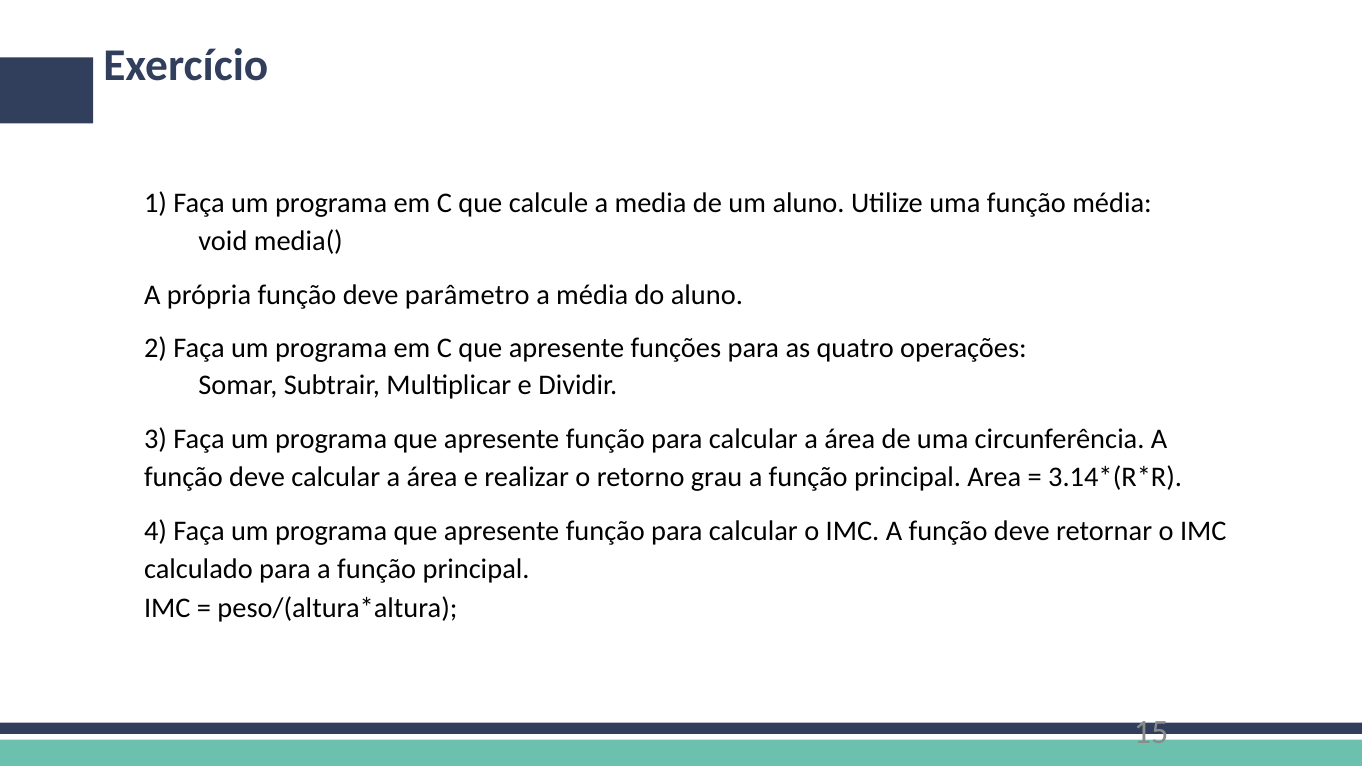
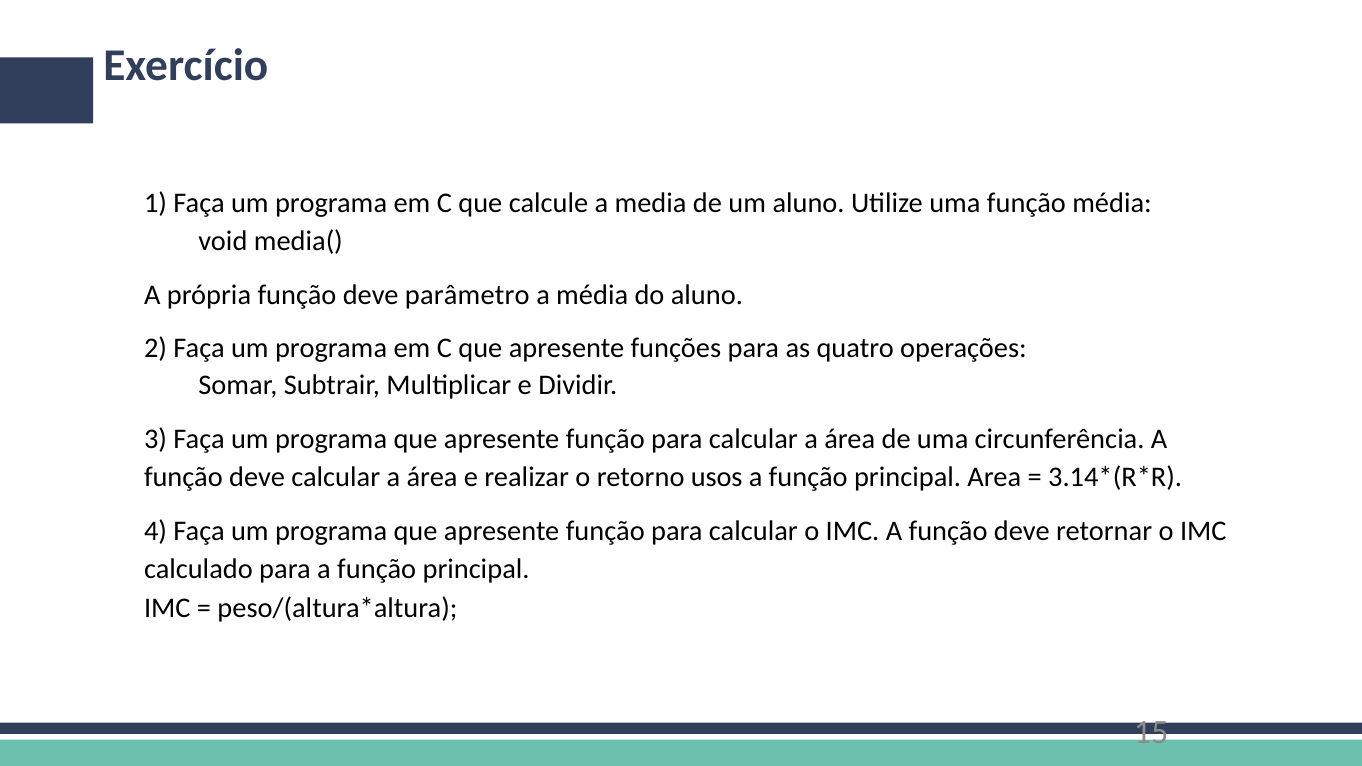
grau: grau -> usos
